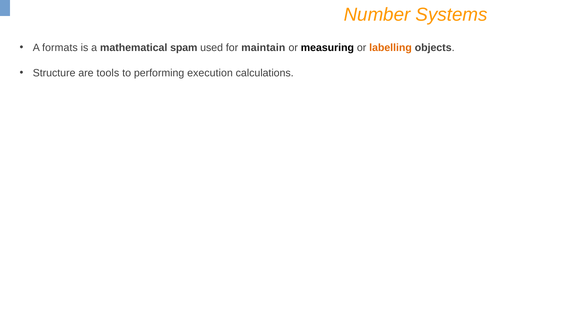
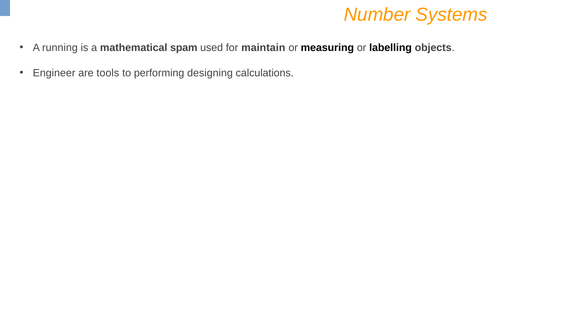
formats: formats -> running
labelling colour: orange -> black
Structure: Structure -> Engineer
execution: execution -> designing
